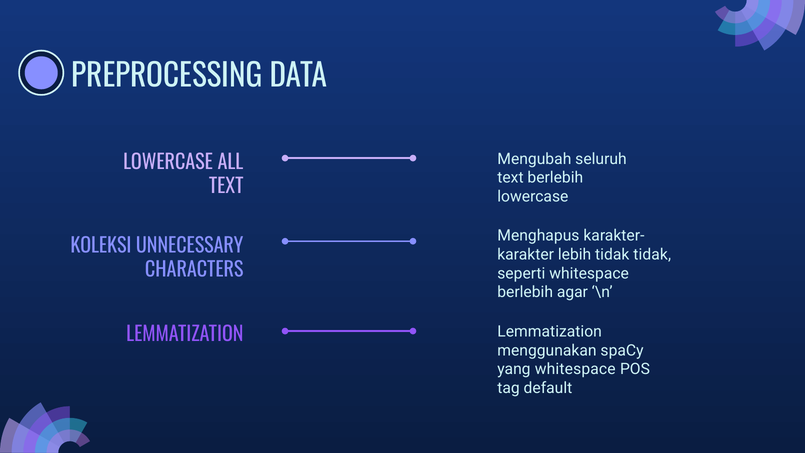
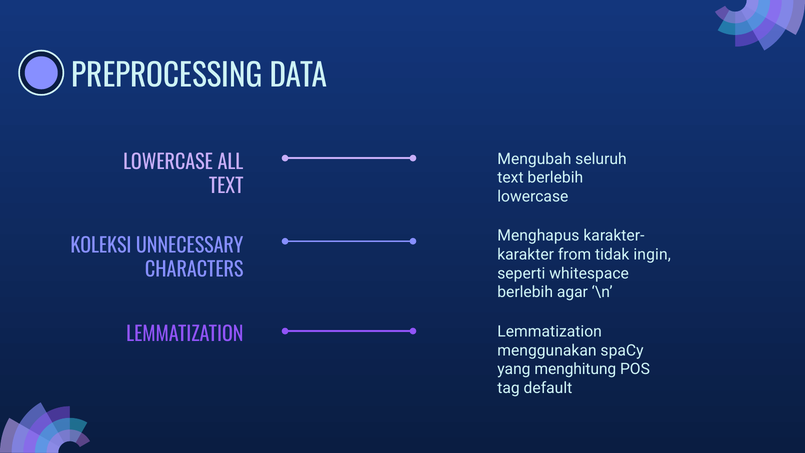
lebih: lebih -> from
tidak tidak: tidak -> ingin
yang whitespace: whitespace -> menghitung
